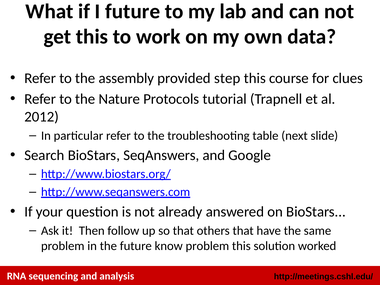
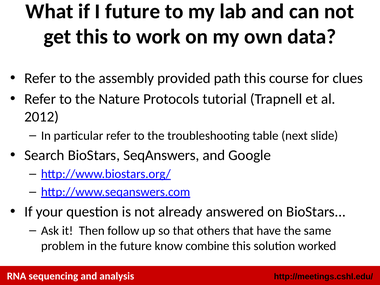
step: step -> path
know problem: problem -> combine
